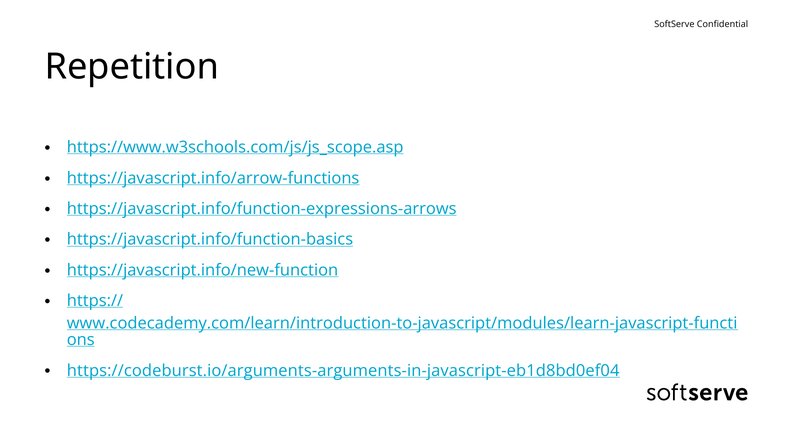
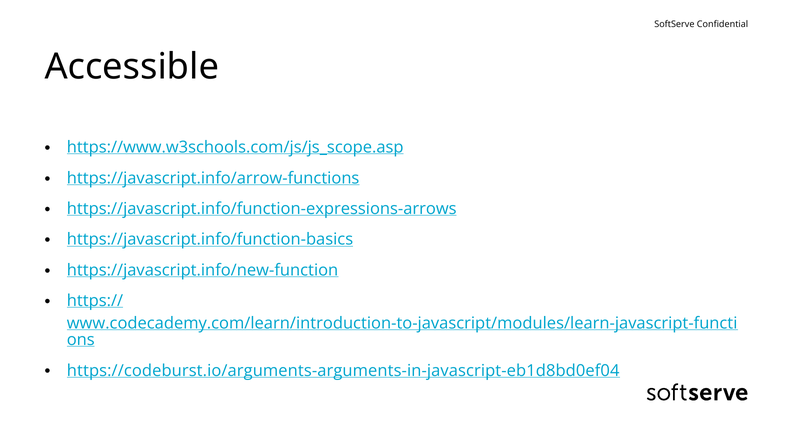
Repetition: Repetition -> Accessible
